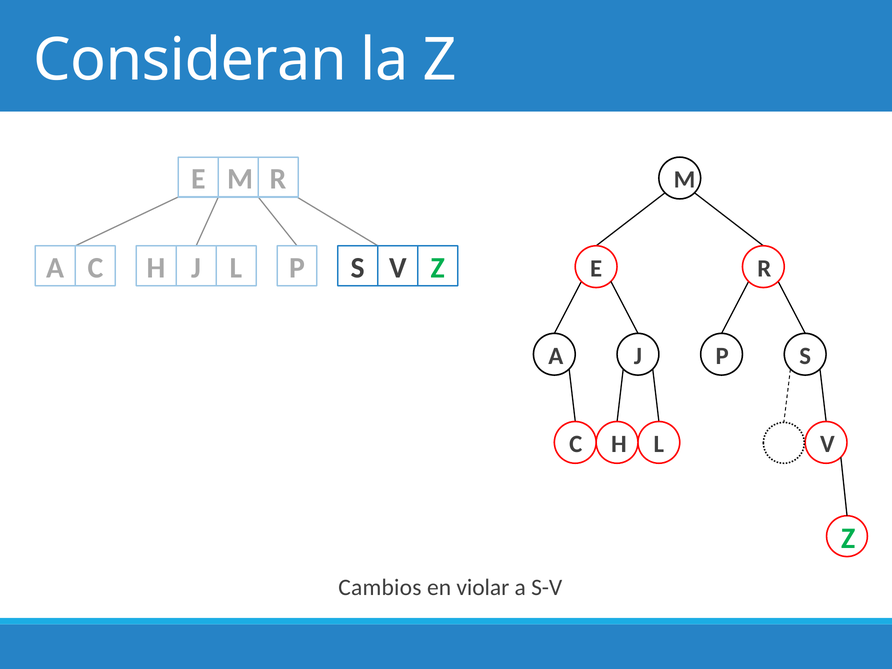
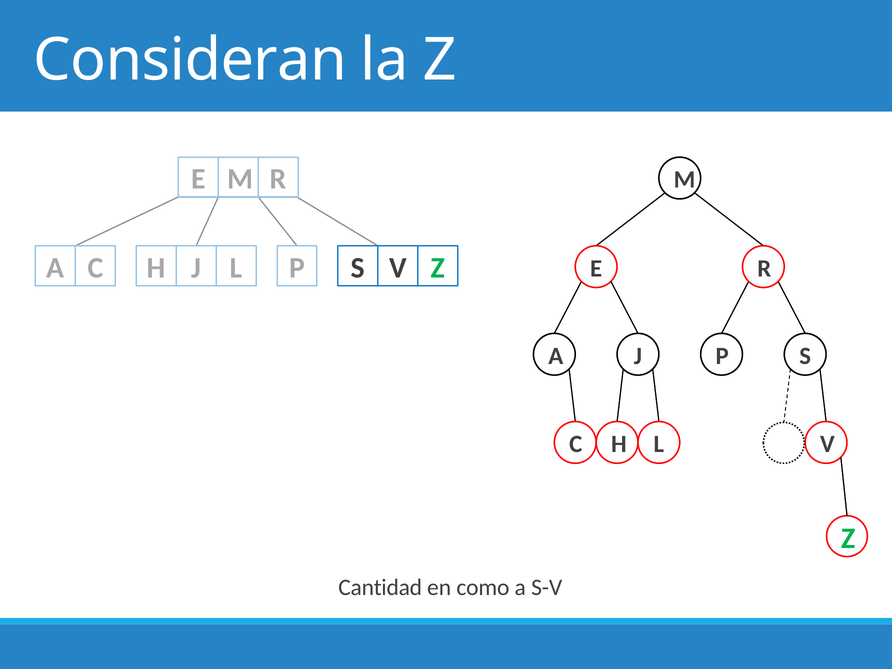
Cambios: Cambios -> Cantidad
violar: violar -> como
